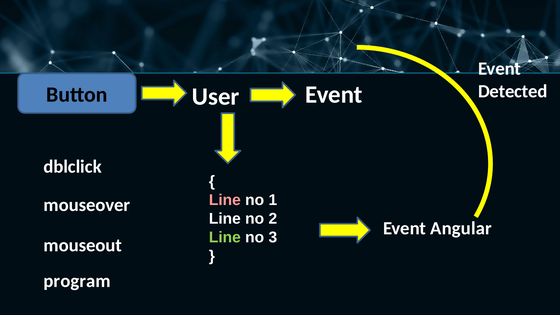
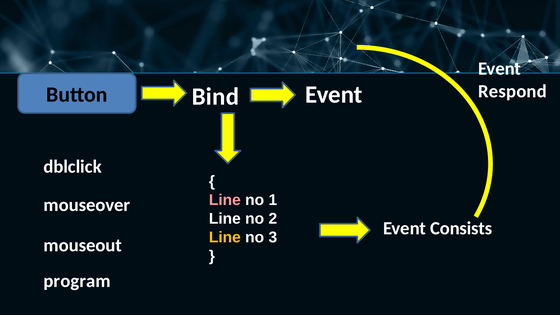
Detected: Detected -> Respond
User: User -> Bind
Angular: Angular -> Consists
Line at (225, 237) colour: light green -> yellow
